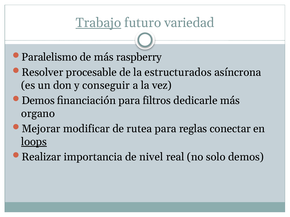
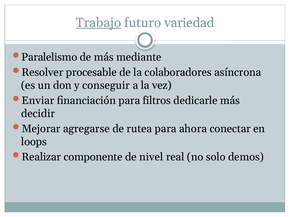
raspberry: raspberry -> mediante
estructurados: estructurados -> colaboradores
Demos at (38, 101): Demos -> Enviar
organo: organo -> decidir
modificar: modificar -> agregarse
reglas: reglas -> ahora
loops underline: present -> none
importancia: importancia -> componente
